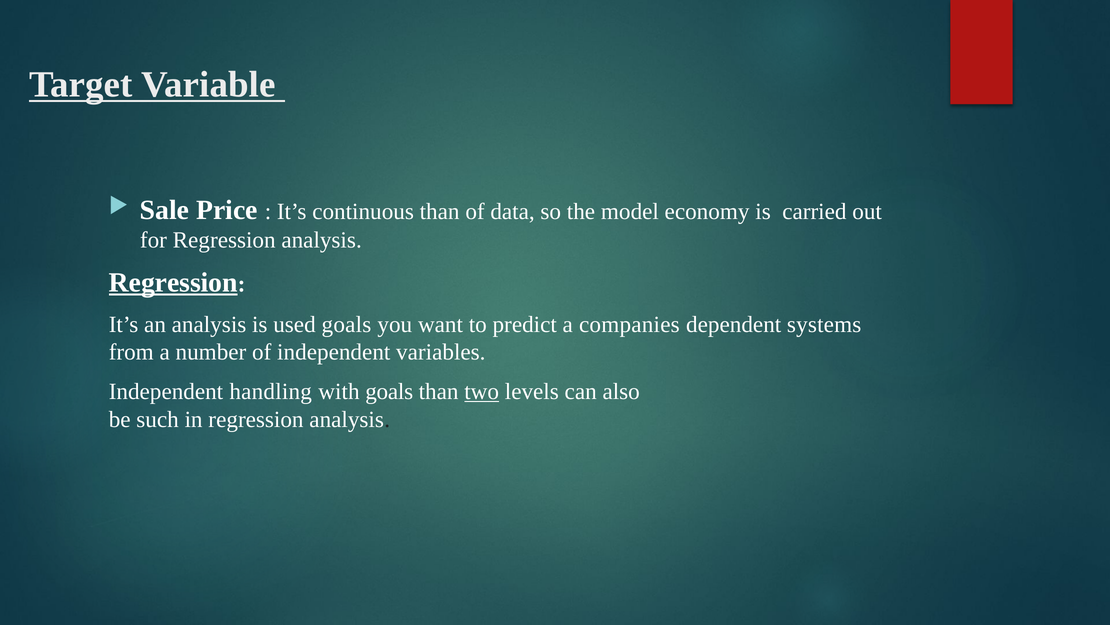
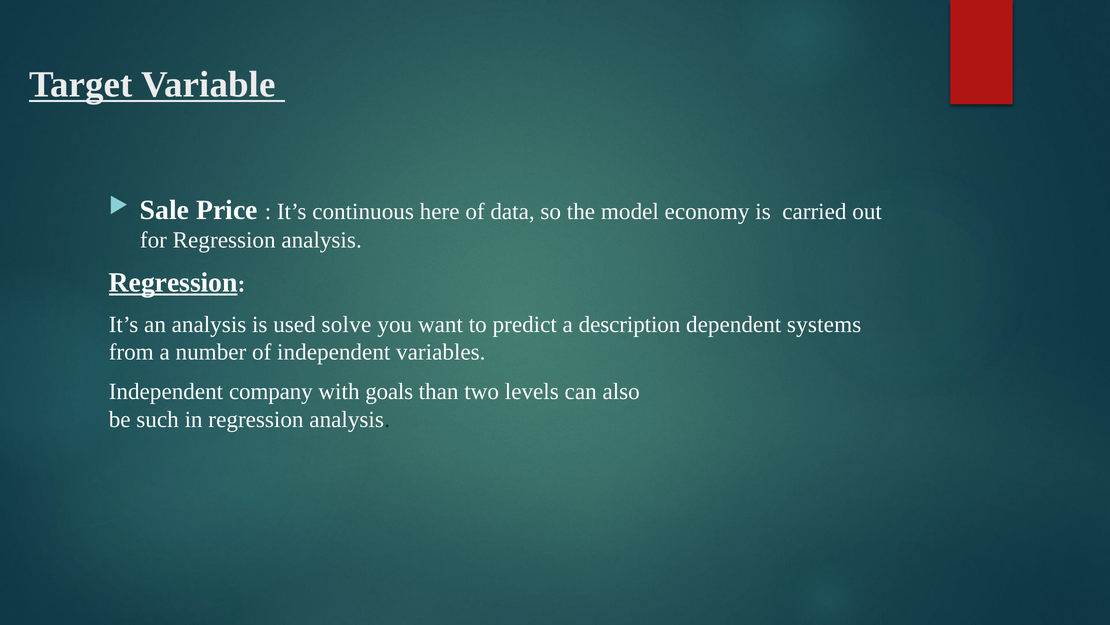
continuous than: than -> here
used goals: goals -> solve
companies: companies -> description
handling: handling -> company
two underline: present -> none
